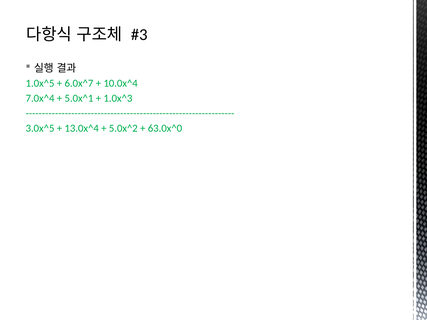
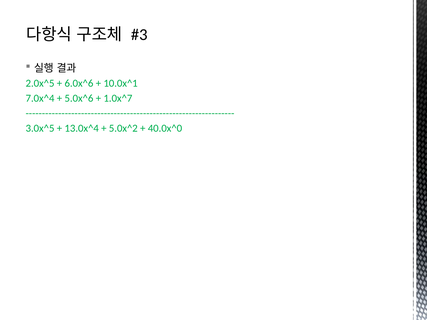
1.0x^5: 1.0x^5 -> 2.0x^5
6.0x^7: 6.0x^7 -> 6.0x^6
10.0x^4: 10.0x^4 -> 10.0x^1
5.0x^1: 5.0x^1 -> 5.0x^6
1.0x^3: 1.0x^3 -> 1.0x^7
63.0x^0: 63.0x^0 -> 40.0x^0
